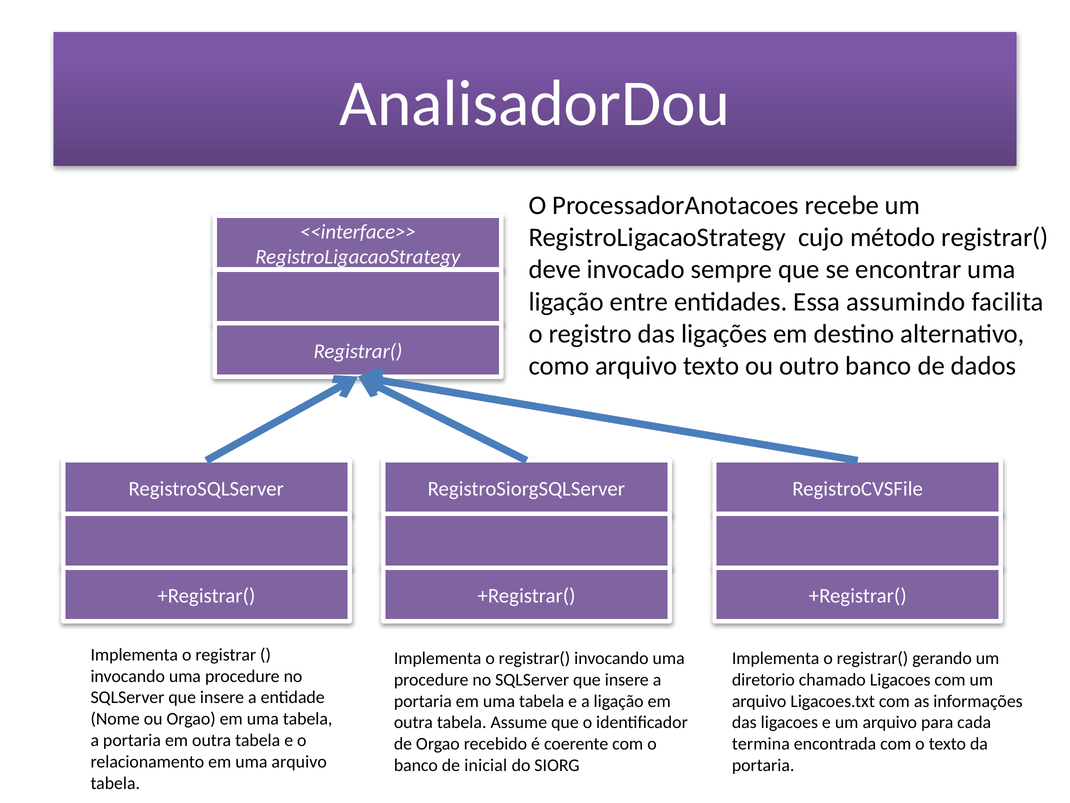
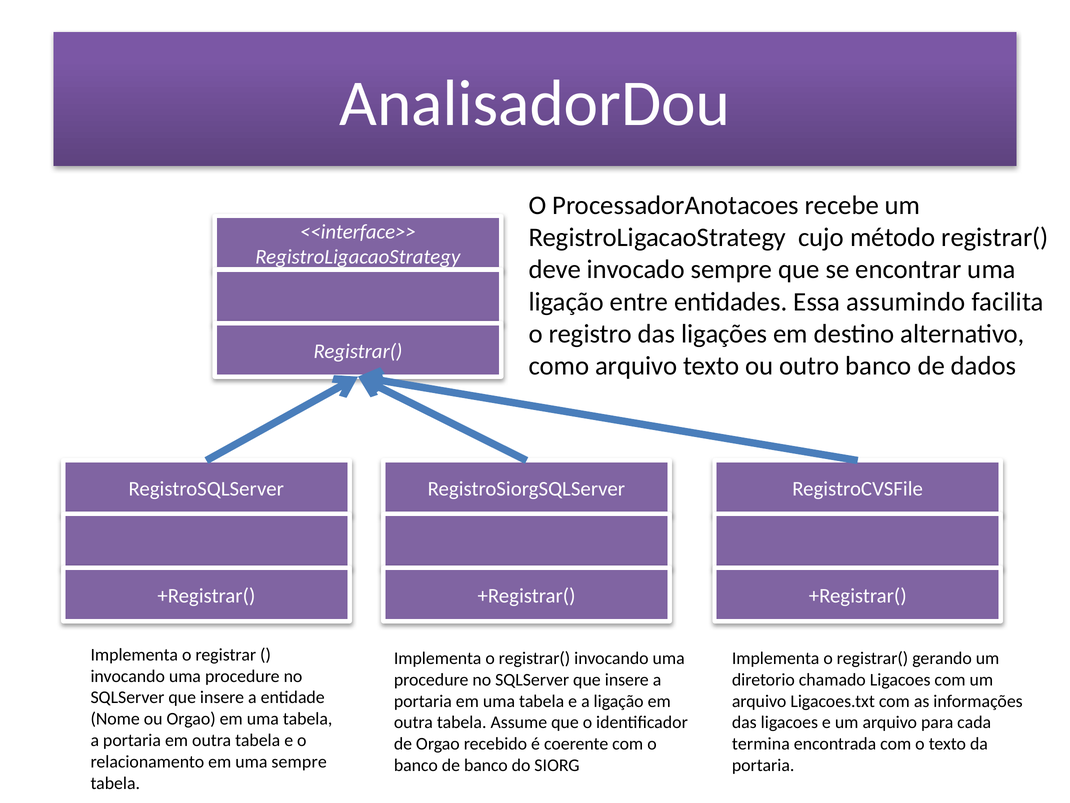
uma arquivo: arquivo -> sempre
de inicial: inicial -> banco
